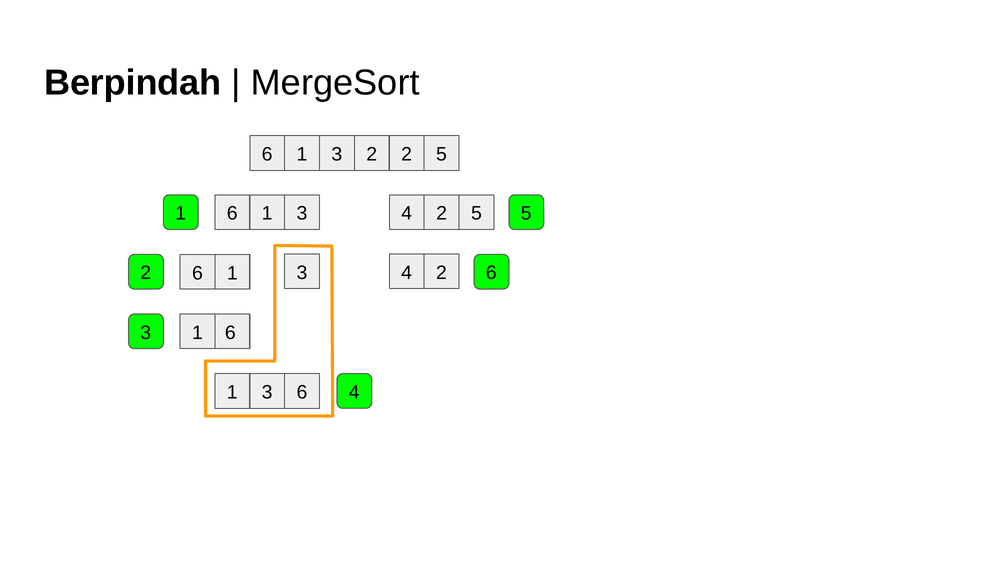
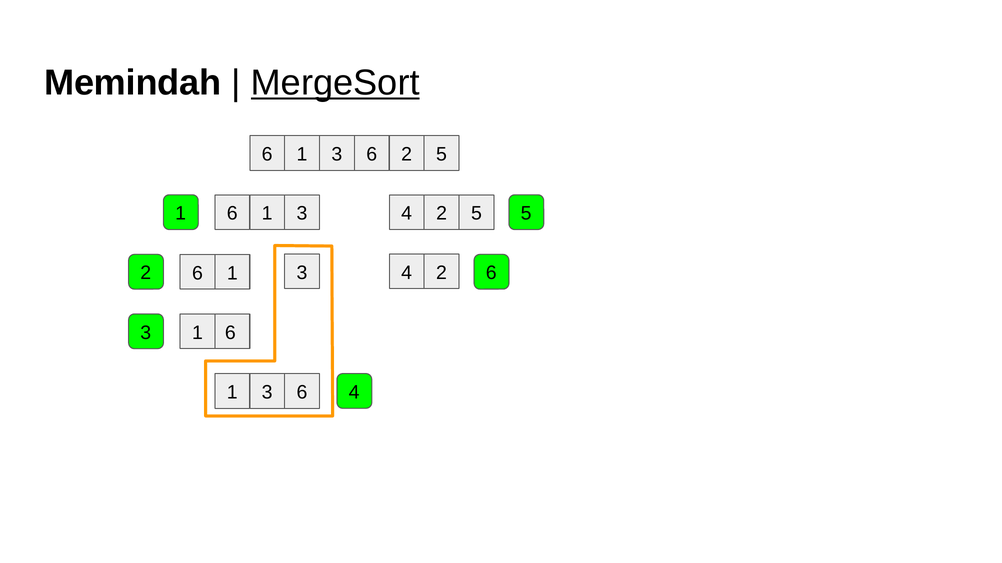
Berpindah: Berpindah -> Memindah
MergeSort underline: none -> present
2 at (372, 155): 2 -> 6
